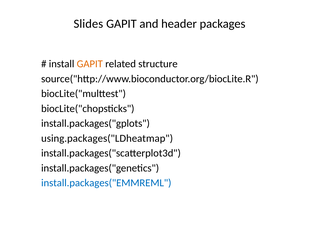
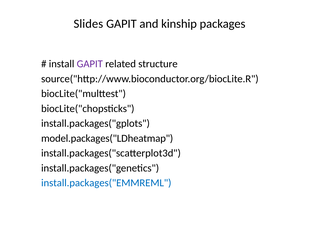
header: header -> kinship
GAPIT at (90, 64) colour: orange -> purple
using.packages("LDheatmap: using.packages("LDheatmap -> model.packages("LDheatmap
